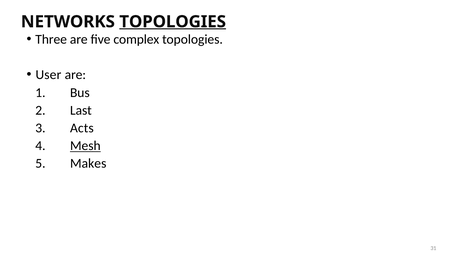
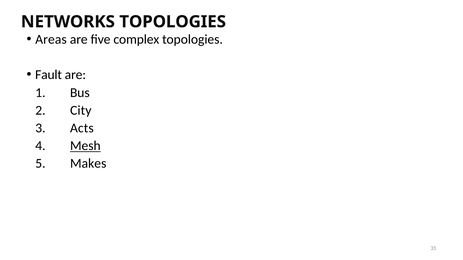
TOPOLOGIES at (173, 22) underline: present -> none
Three: Three -> Areas
User: User -> Fault
Last: Last -> City
